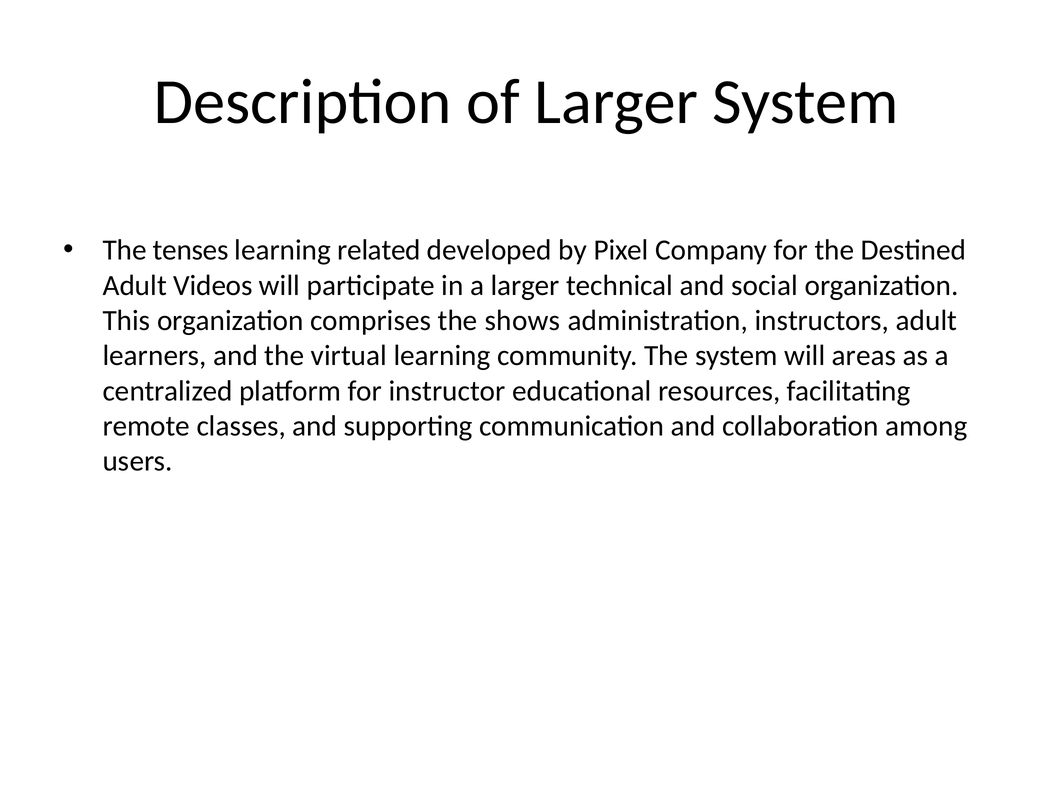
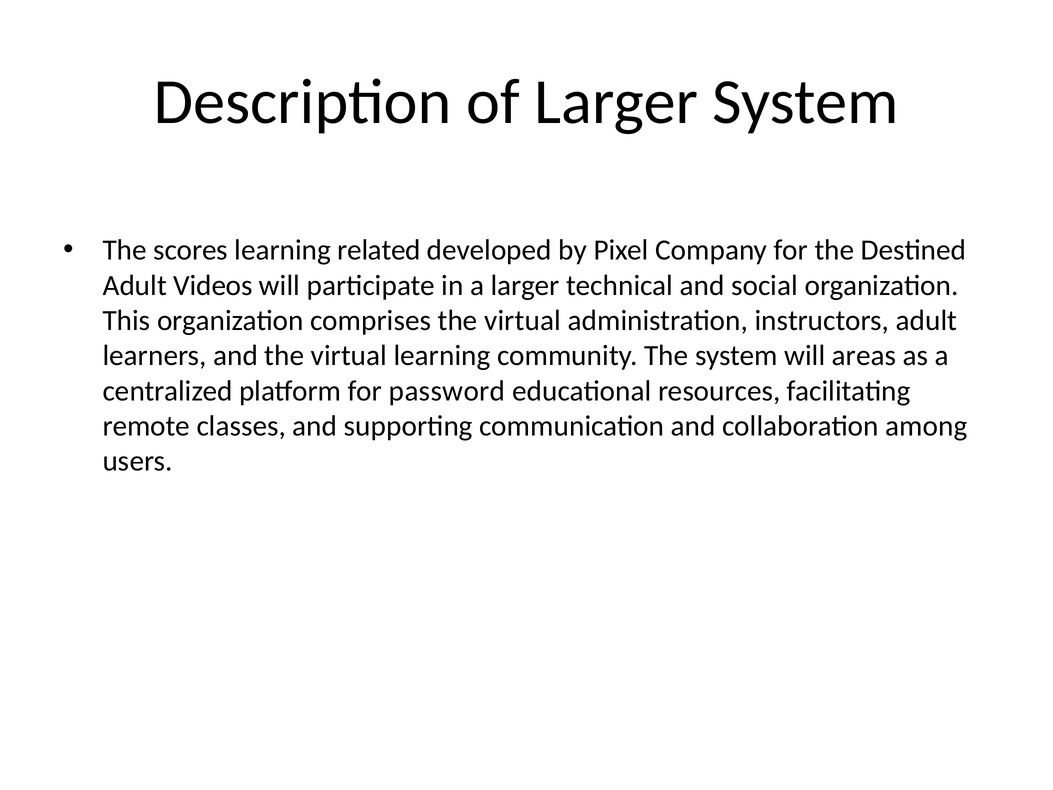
tenses: tenses -> scores
comprises the shows: shows -> virtual
instructor: instructor -> password
